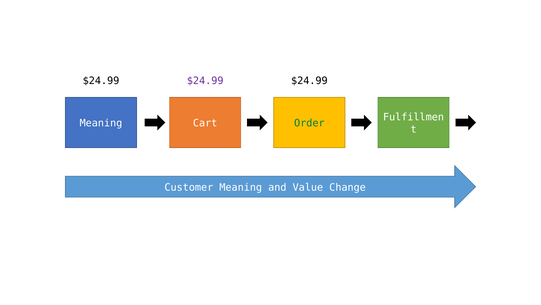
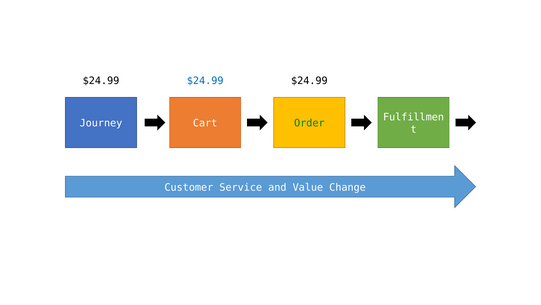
$24.99 at (205, 81) colour: purple -> blue
Meaning at (101, 123): Meaning -> Journey
Customer Meaning: Meaning -> Service
